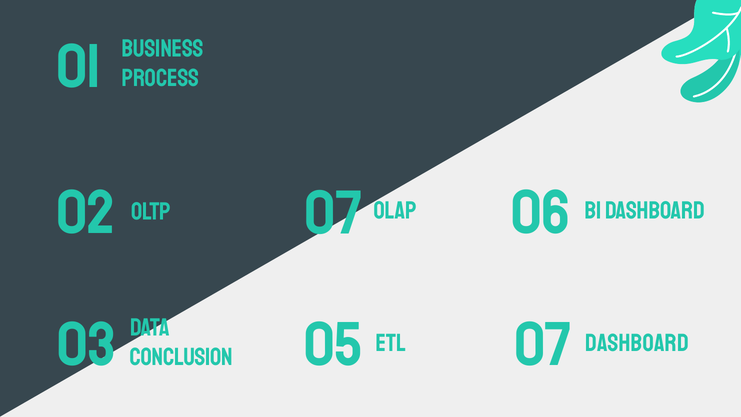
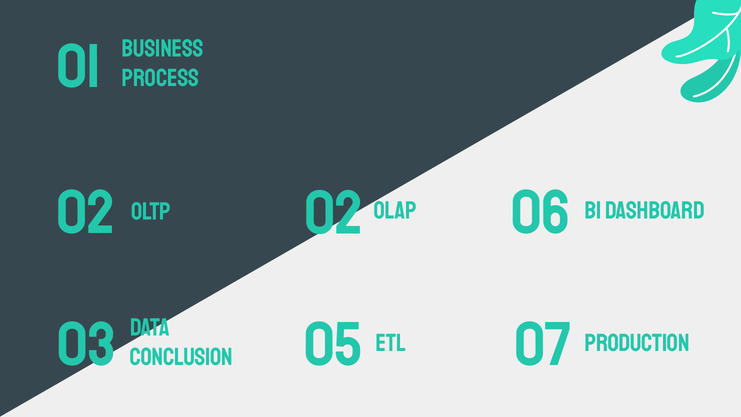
02 07: 07 -> 02
dashboard at (637, 343): dashboard -> production
